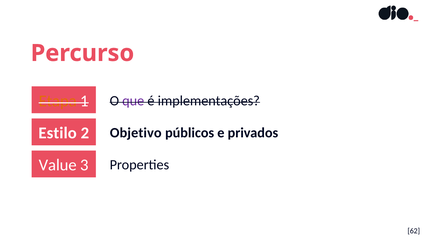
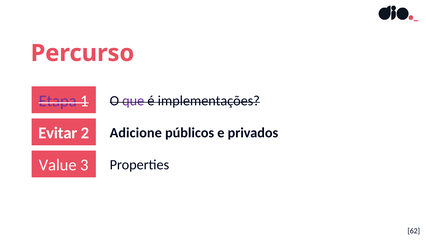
Etapa colour: orange -> purple
Estilo: Estilo -> Evitar
Objetivo: Objetivo -> Adicione
